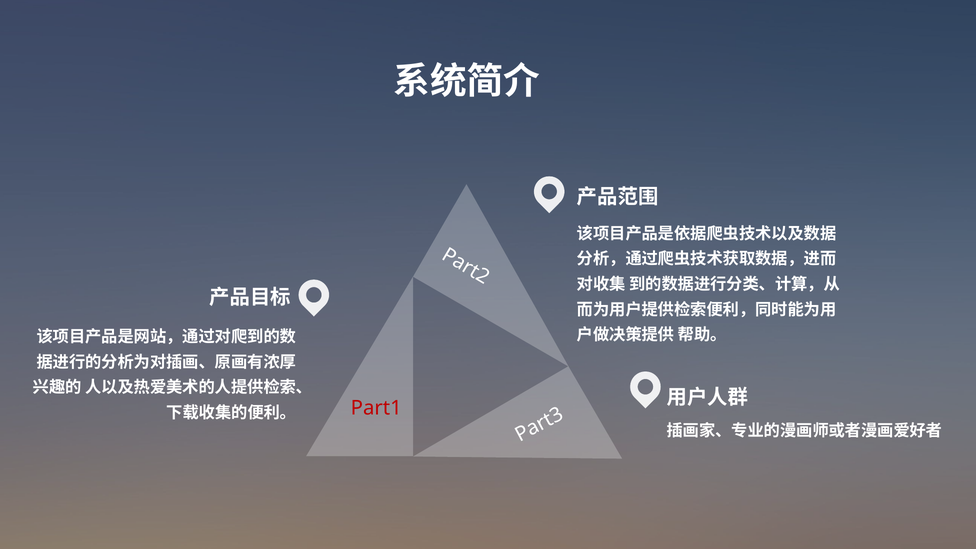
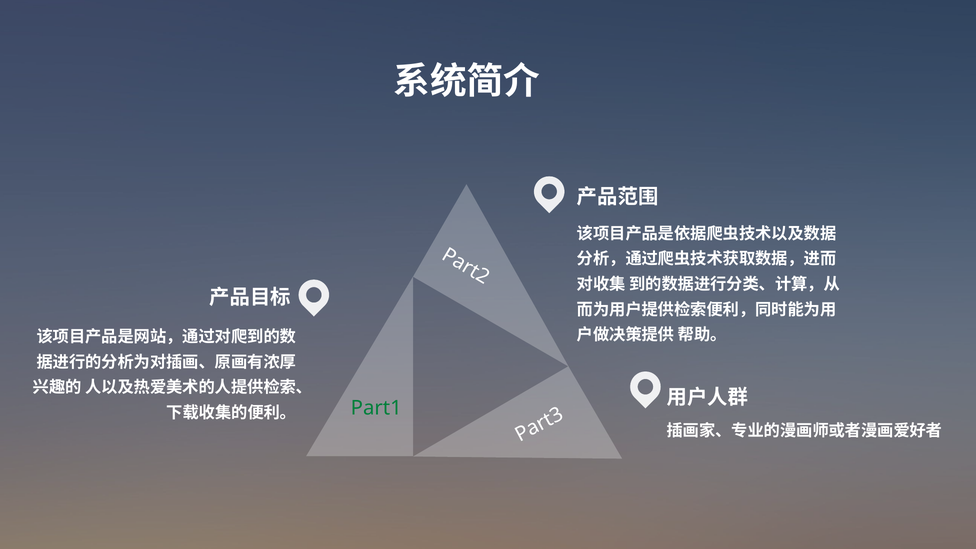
Part1 colour: red -> green
